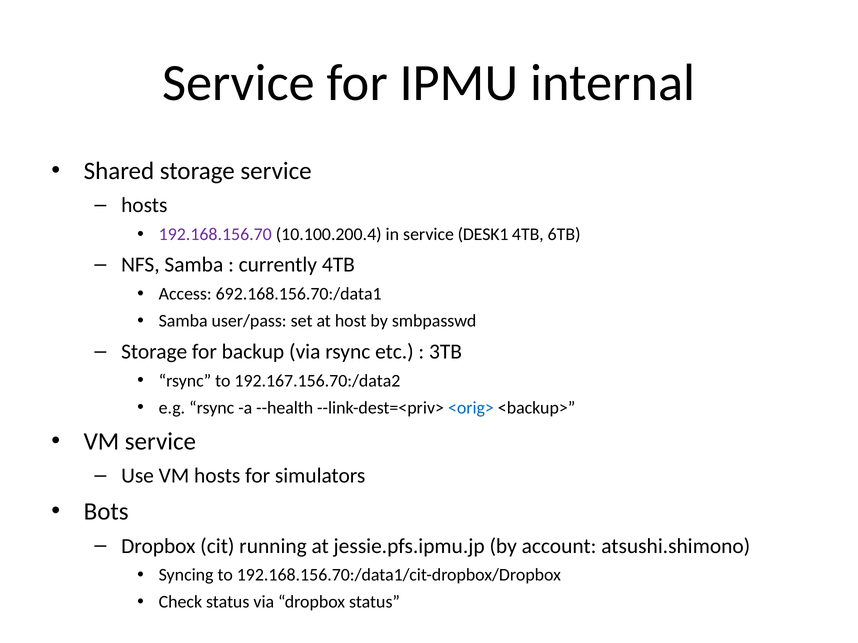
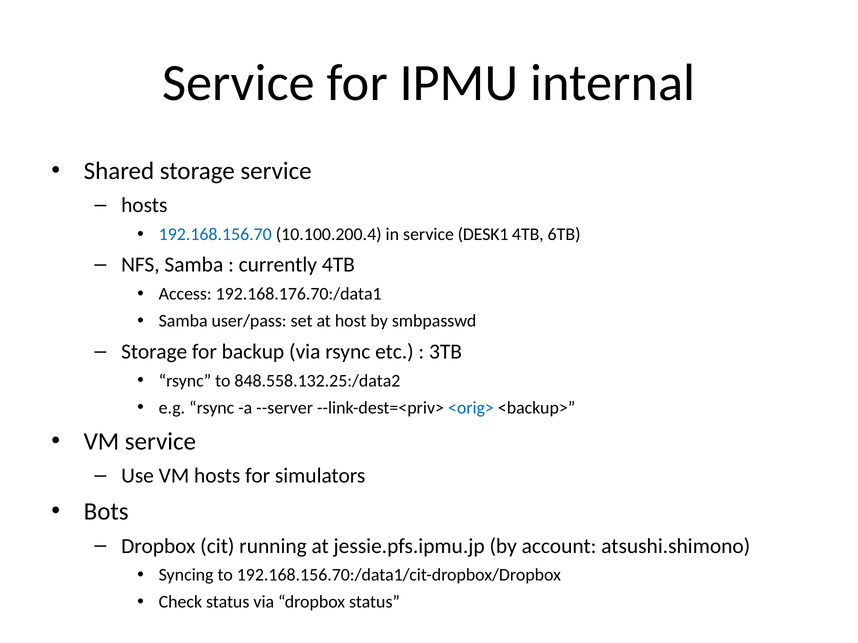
192.168.156.70 colour: purple -> blue
692.168.156.70:/data1: 692.168.156.70:/data1 -> 192.168.176.70:/data1
192.167.156.70:/data2: 192.167.156.70:/data2 -> 848.558.132.25:/data2
--health: --health -> --server
